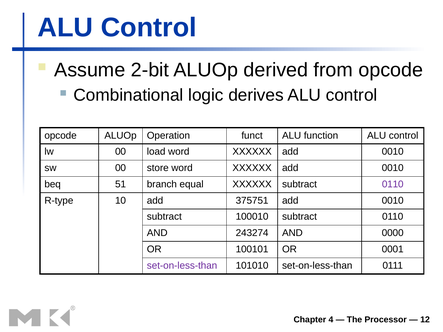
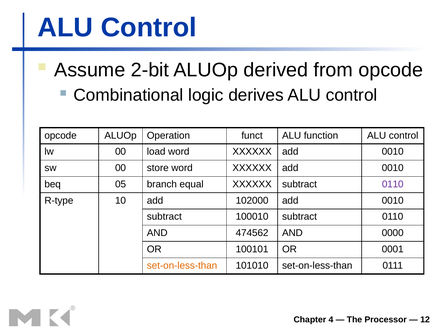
51: 51 -> 05
375751: 375751 -> 102000
243274: 243274 -> 474562
set-on-less-than at (182, 266) colour: purple -> orange
